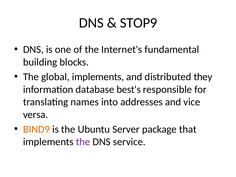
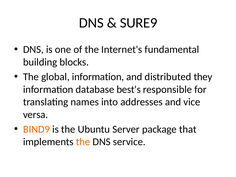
STOP9: STOP9 -> SURE9
global implements: implements -> information
the at (83, 142) colour: purple -> orange
